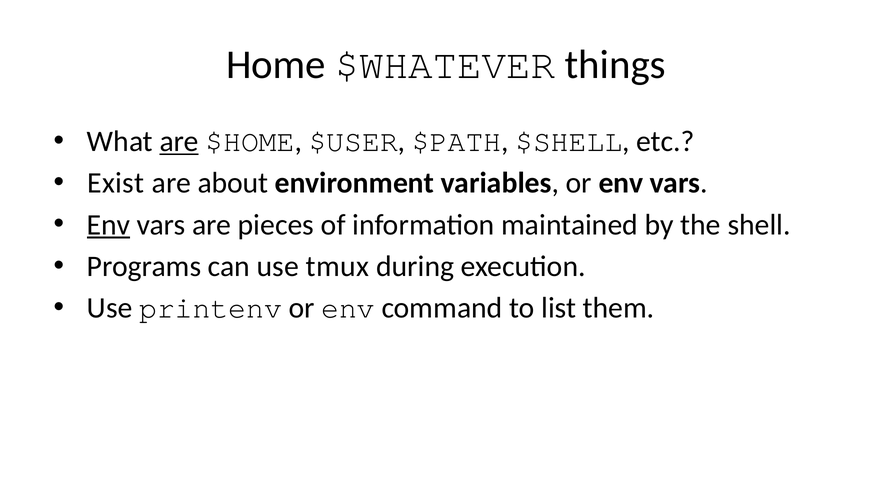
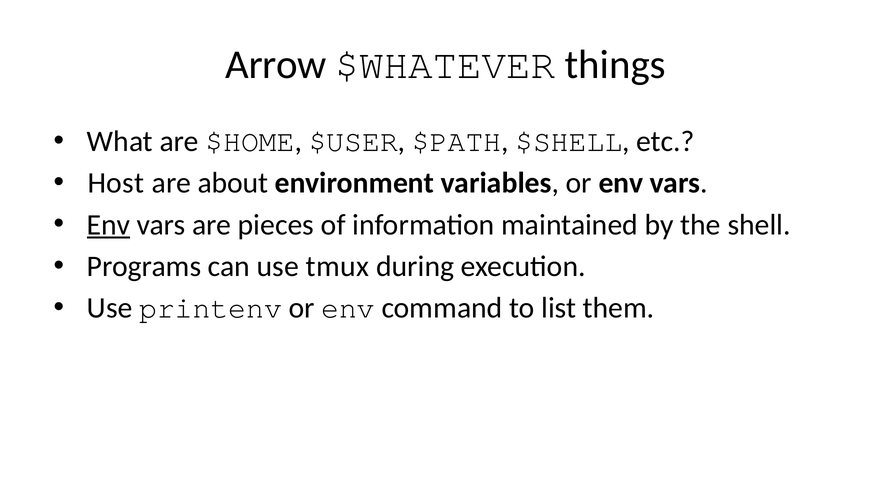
Home: Home -> Arrow
are at (179, 141) underline: present -> none
Exist: Exist -> Host
